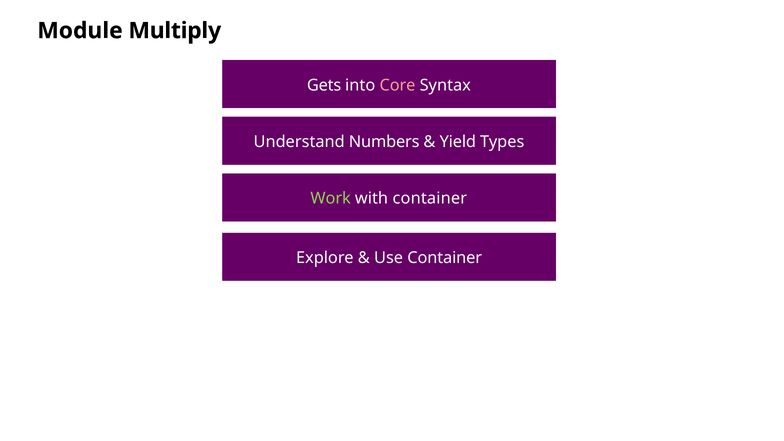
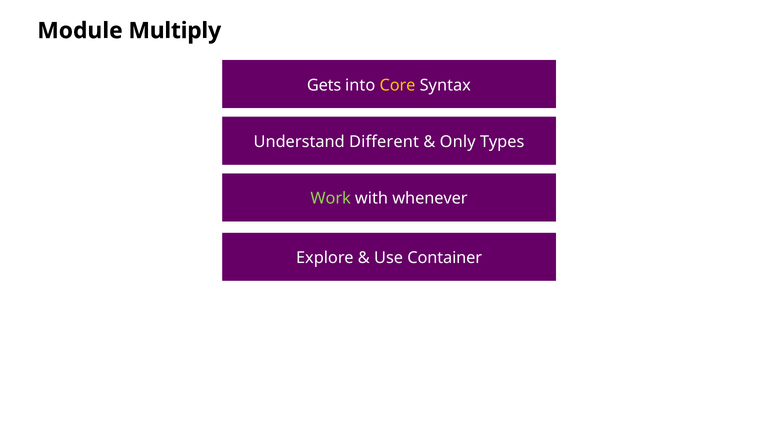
Core colour: pink -> yellow
Numbers: Numbers -> Different
Yield: Yield -> Only
with container: container -> whenever
